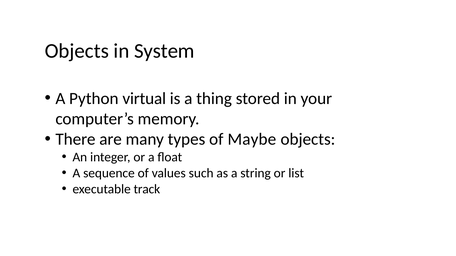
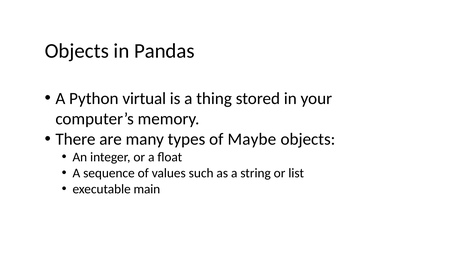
System: System -> Pandas
track: track -> main
